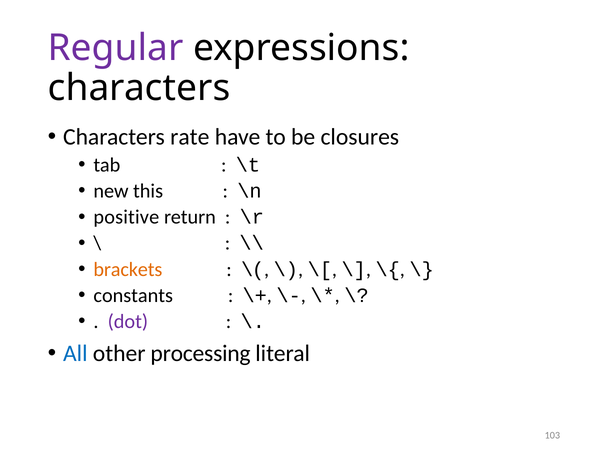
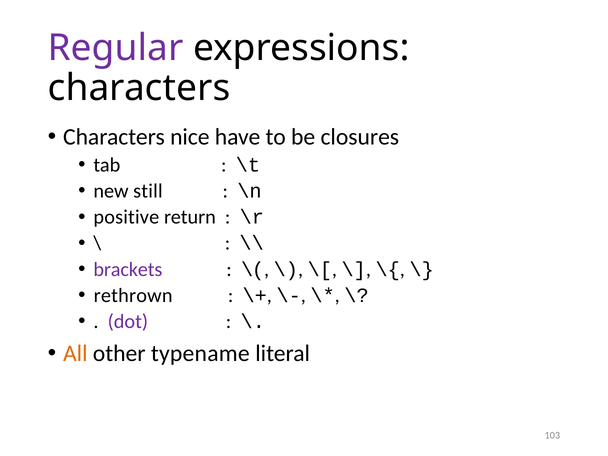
rate: rate -> nice
this: this -> still
brackets colour: orange -> purple
constants: constants -> rethrown
All colour: blue -> orange
processing: processing -> typename
